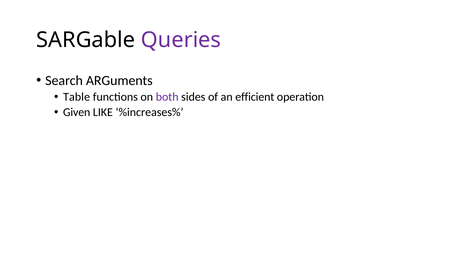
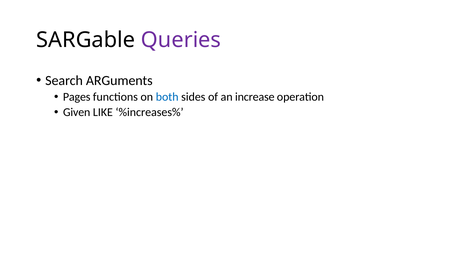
Table: Table -> Pages
both colour: purple -> blue
efficient: efficient -> increase
